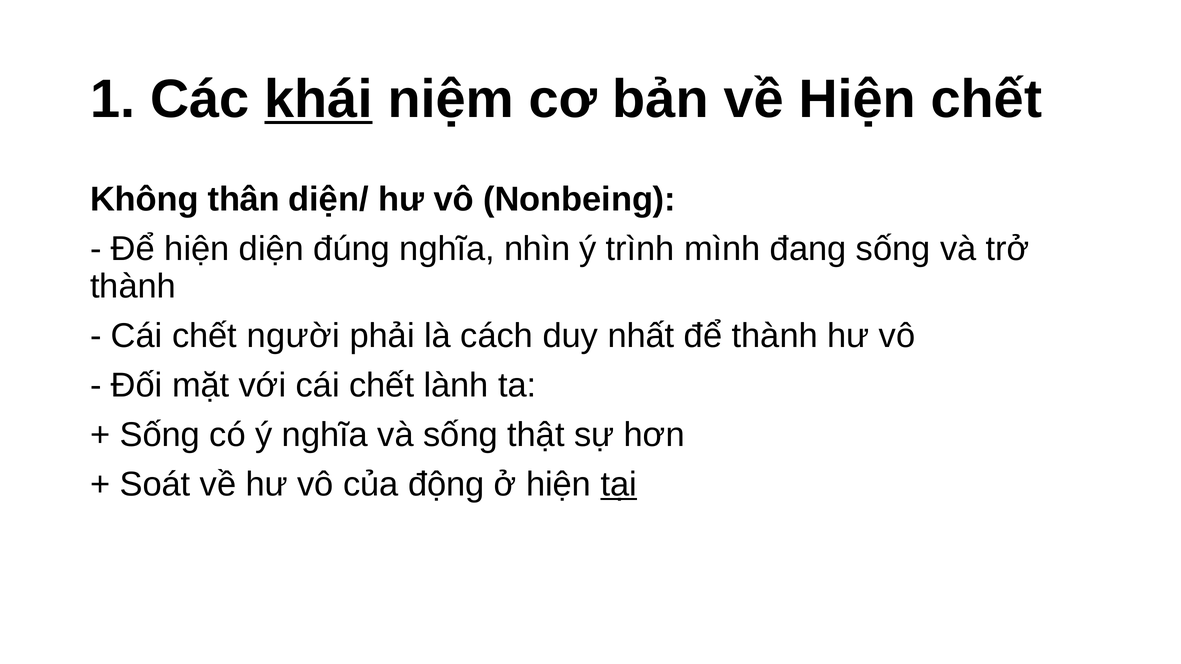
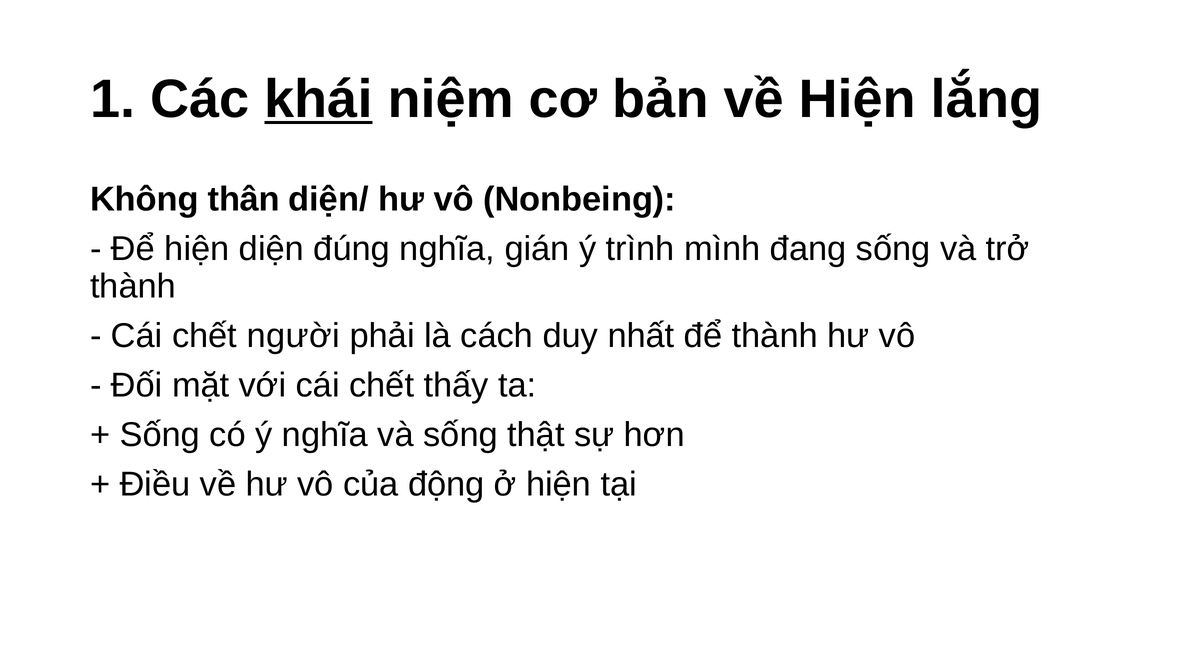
Hiện chết: chết -> lắng
nhìn: nhìn -> gián
lành: lành -> thấy
Soát: Soát -> Điều
tại underline: present -> none
